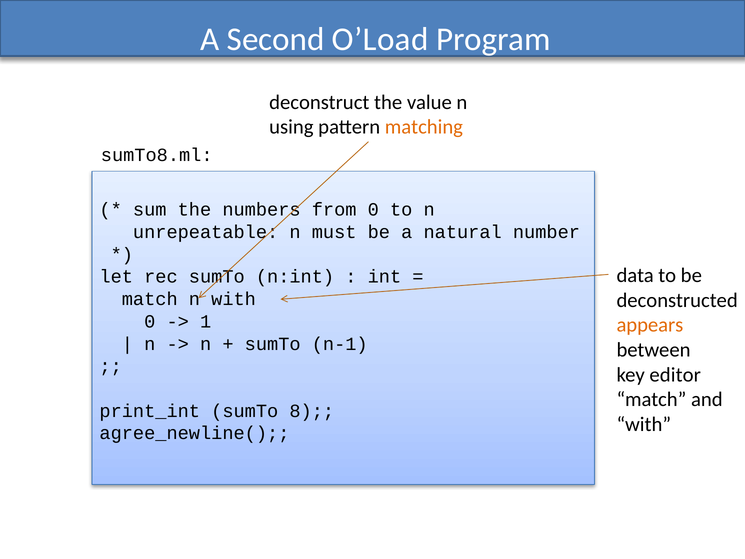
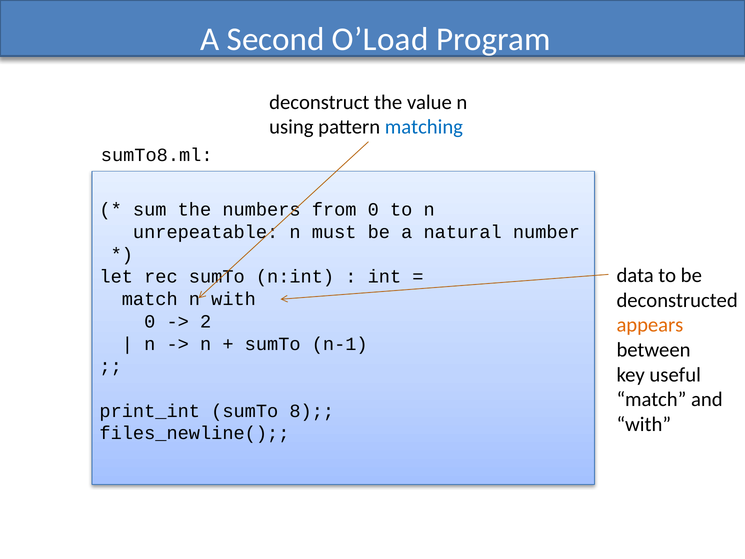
matching colour: orange -> blue
1: 1 -> 2
editor: editor -> useful
agree_newline(: agree_newline( -> files_newline(
